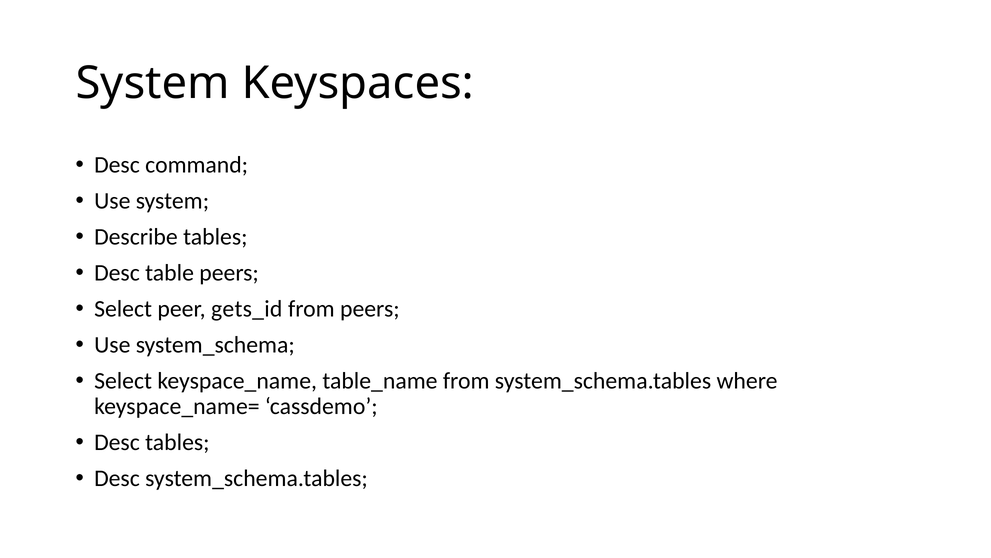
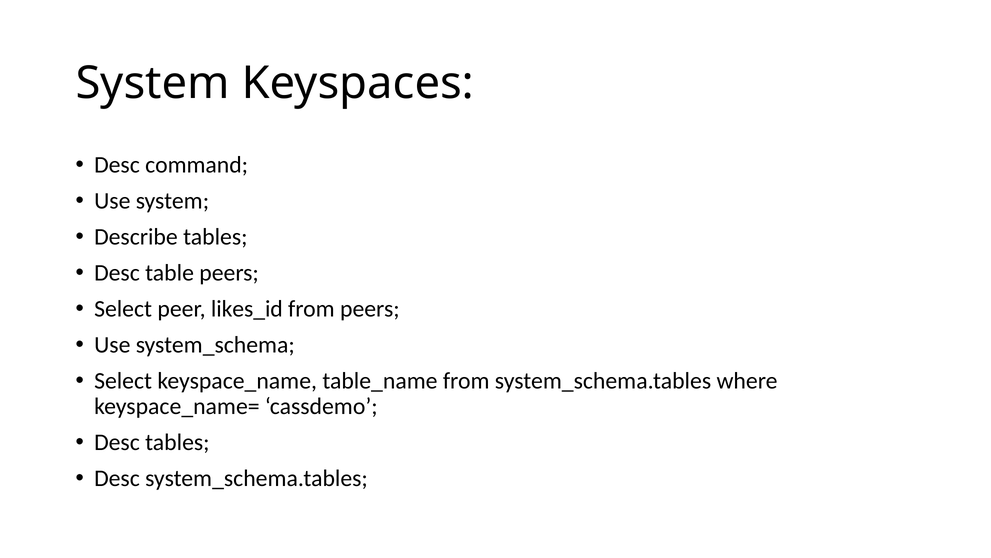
gets_id: gets_id -> likes_id
